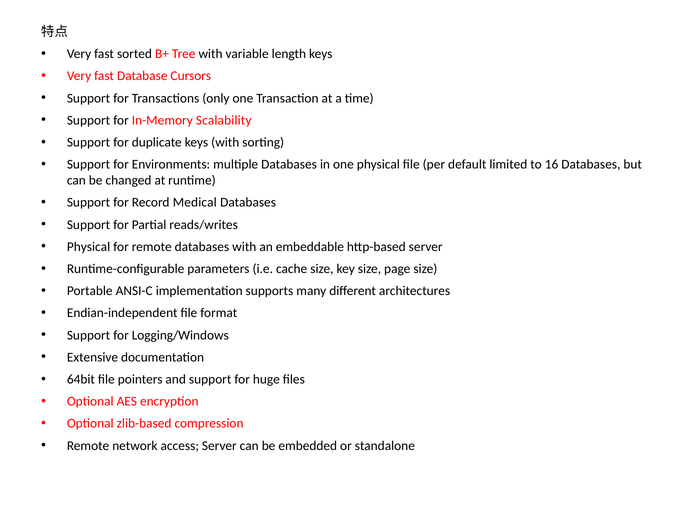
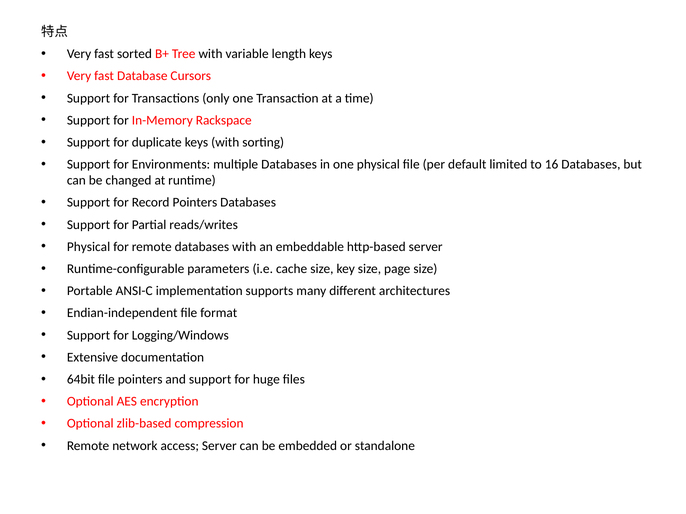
Scalability: Scalability -> Rackspace
Record Medical: Medical -> Pointers
